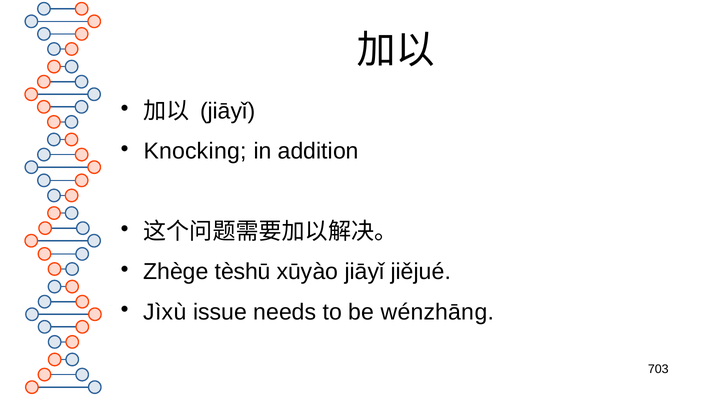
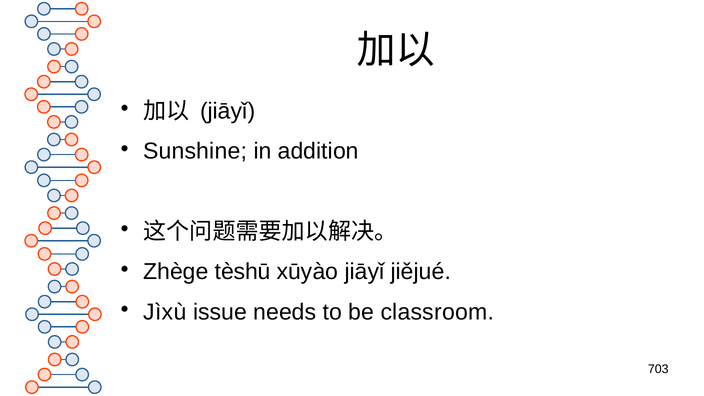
Knocking: Knocking -> Sunshine
wénzhāng: wénzhāng -> classroom
